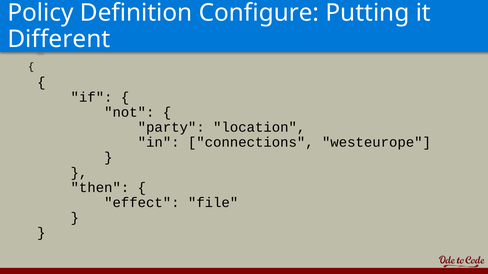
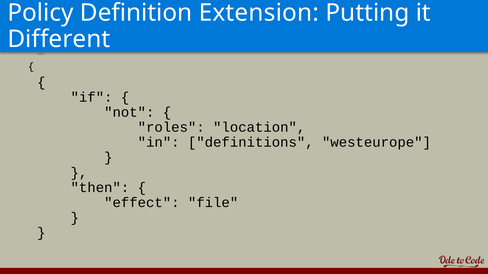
Configure: Configure -> Extension
party: party -> roles
connections: connections -> definitions
